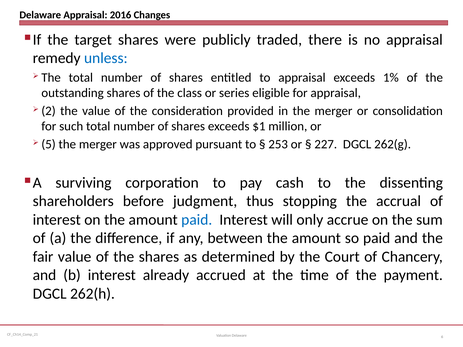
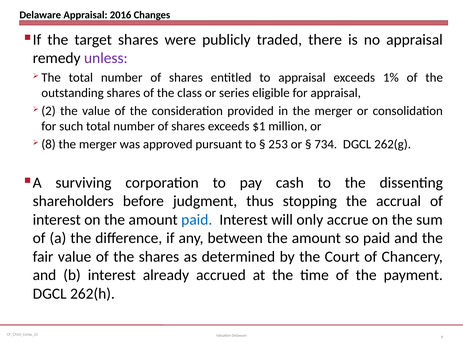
unless colour: blue -> purple
5: 5 -> 8
227: 227 -> 734
